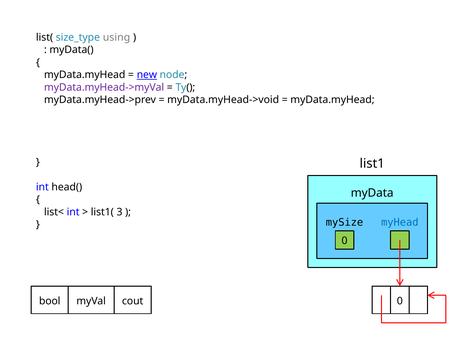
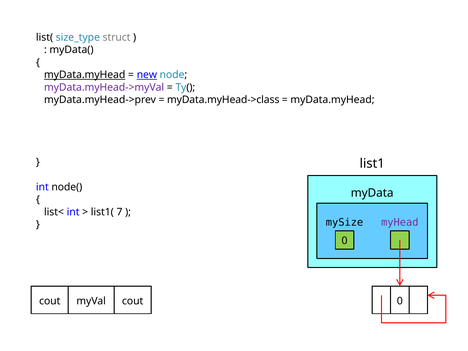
using: using -> struct
myData.myHead at (85, 75) underline: none -> present
myData.myHead->void: myData.myHead->void -> myData.myHead->class
head(: head( -> node(
3: 3 -> 7
myHead colour: blue -> purple
bool at (50, 301): bool -> cout
